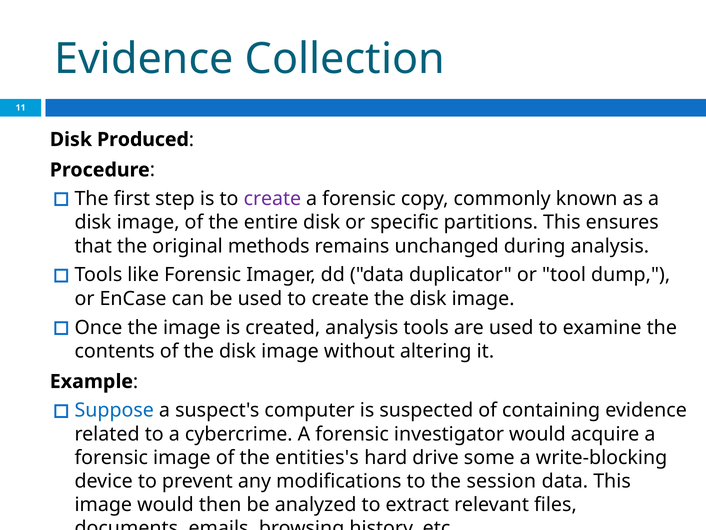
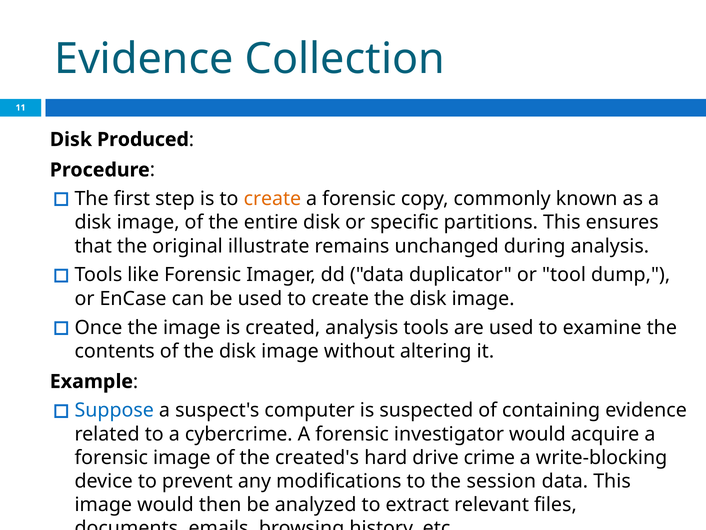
create at (272, 199) colour: purple -> orange
methods: methods -> illustrate
entities's: entities's -> created's
some: some -> crime
